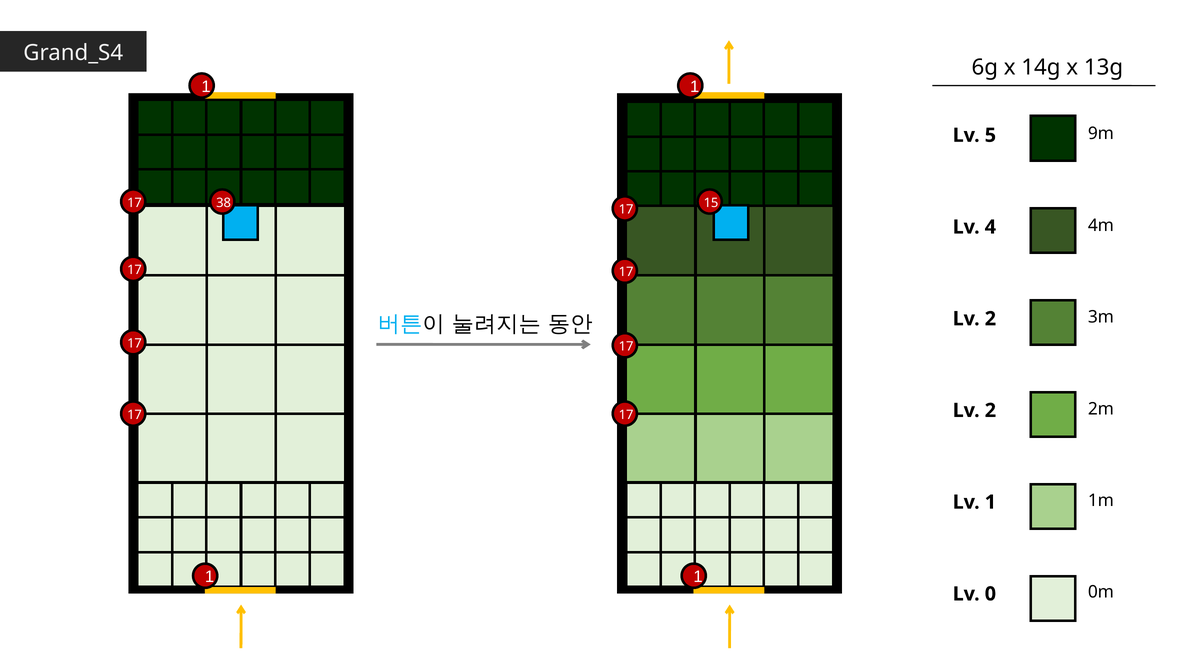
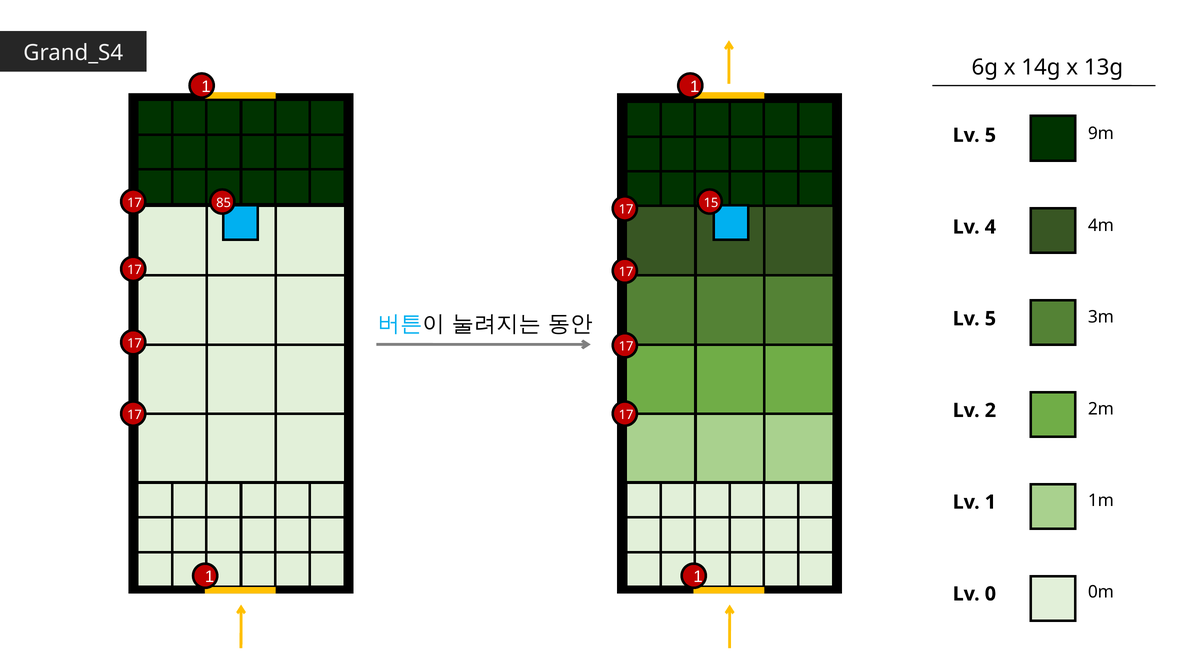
38: 38 -> 85
2 at (990, 319): 2 -> 5
